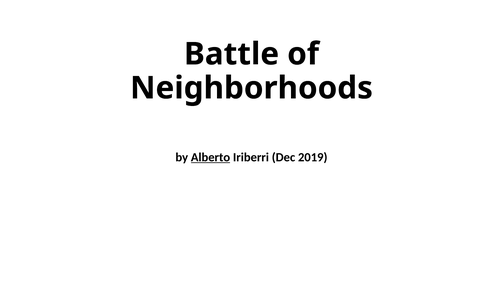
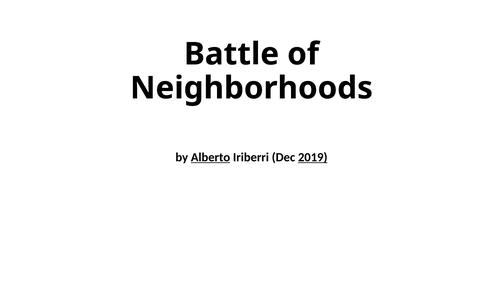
2019 underline: none -> present
